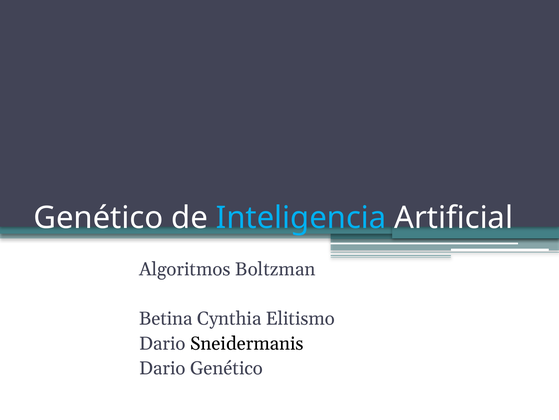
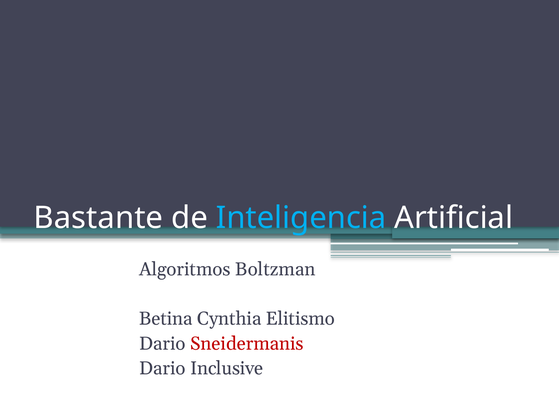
Genético at (98, 217): Genético -> Bastante
Sneidermanis colour: black -> red
Dario Genético: Genético -> Inclusive
